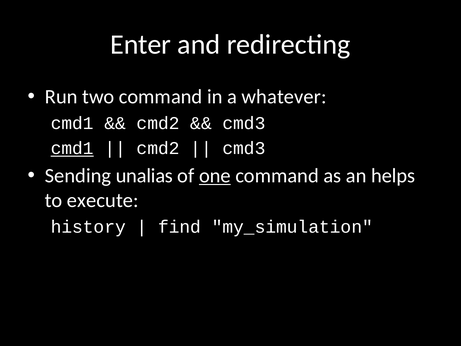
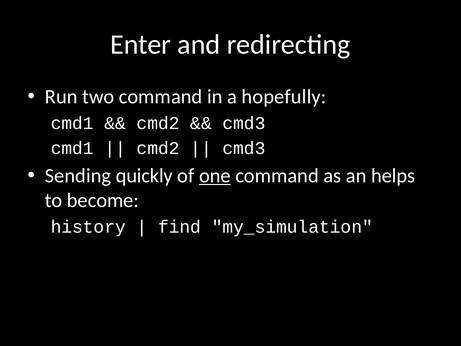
whatever: whatever -> hopefully
cmd1 at (72, 148) underline: present -> none
unalias: unalias -> quickly
execute: execute -> become
